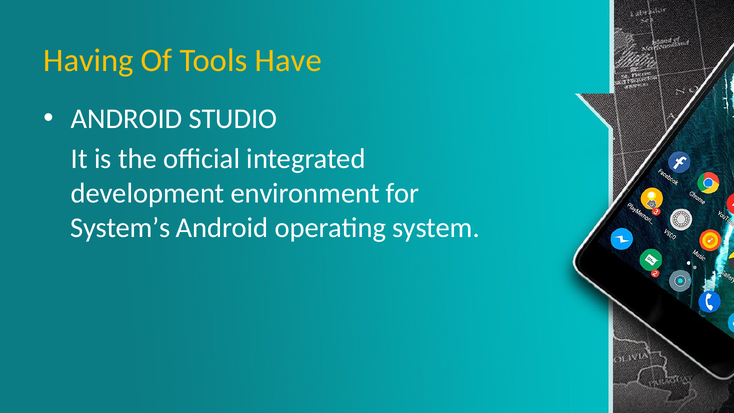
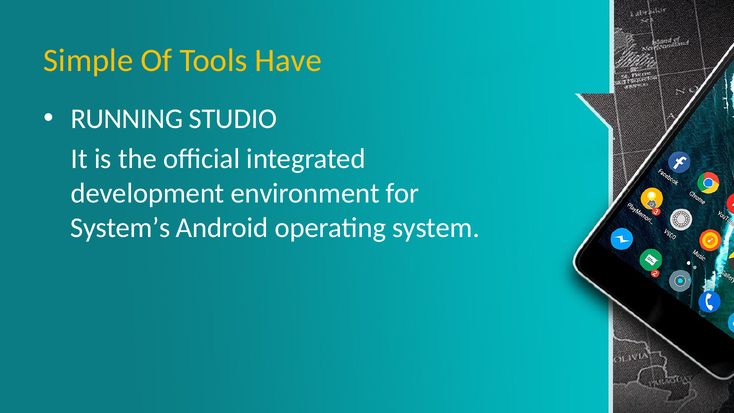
Having: Having -> Simple
ANDROID at (127, 119): ANDROID -> RUNNING
